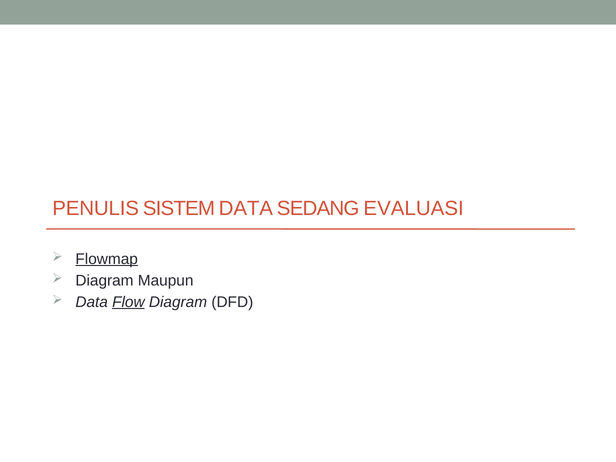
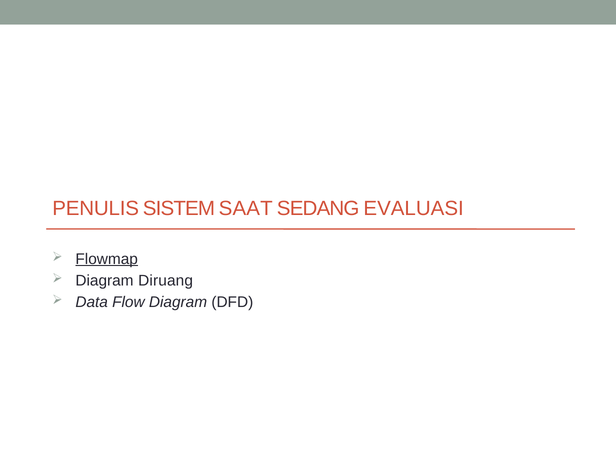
SISTEM DATA: DATA -> SAAT
Maupun: Maupun -> Diruang
Flow underline: present -> none
